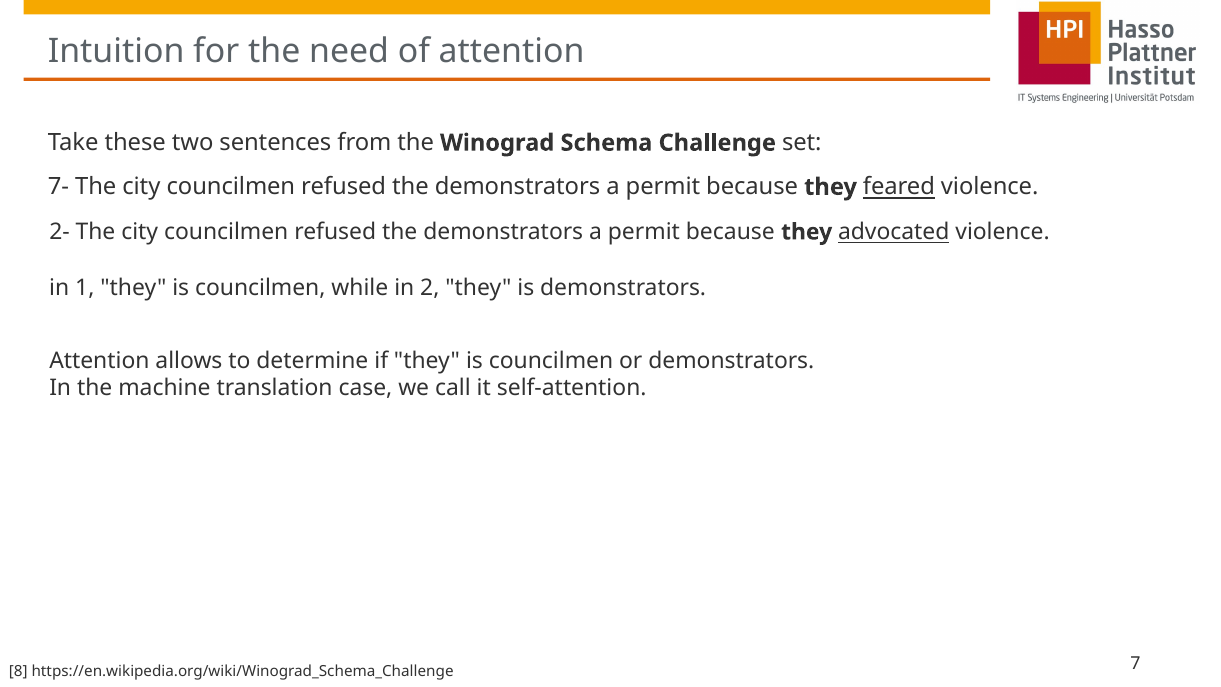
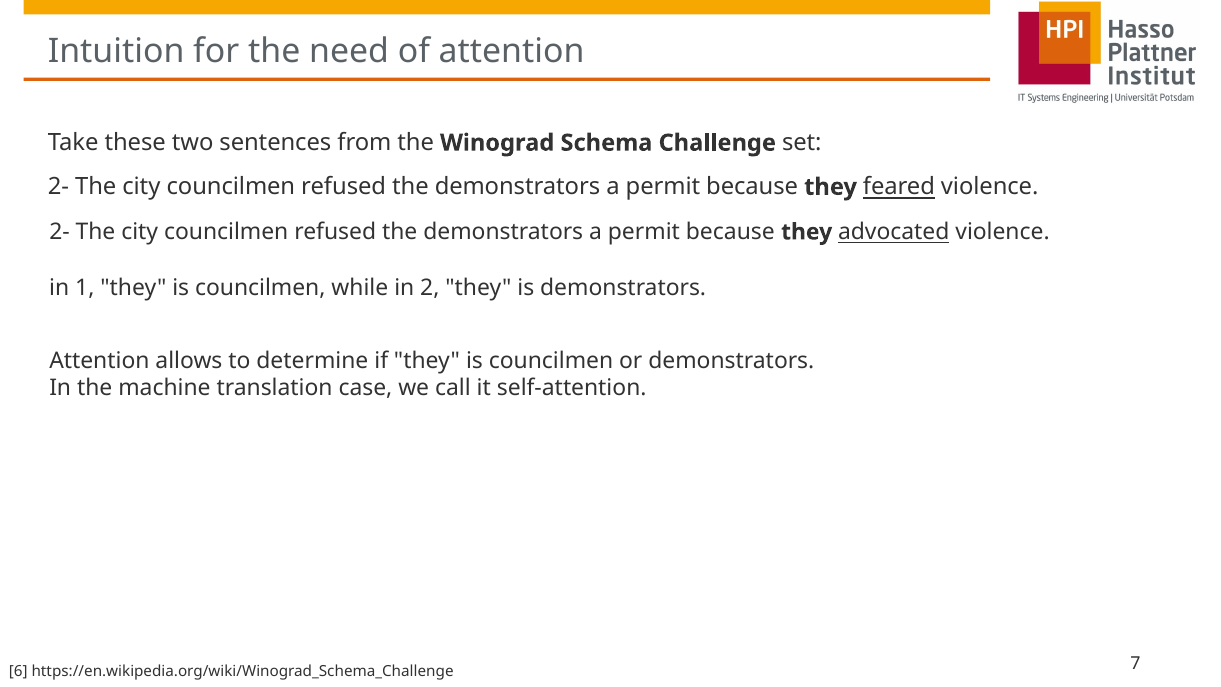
7- at (59, 187): 7- -> 2-
8: 8 -> 6
